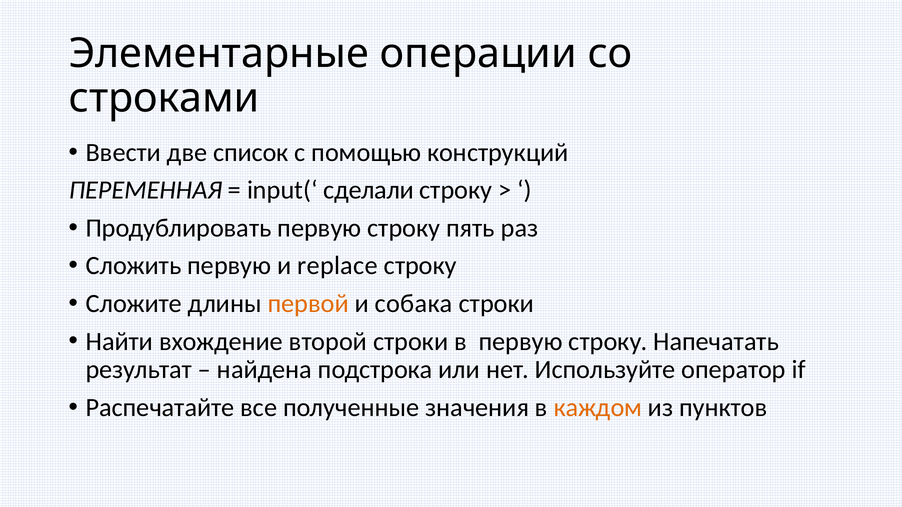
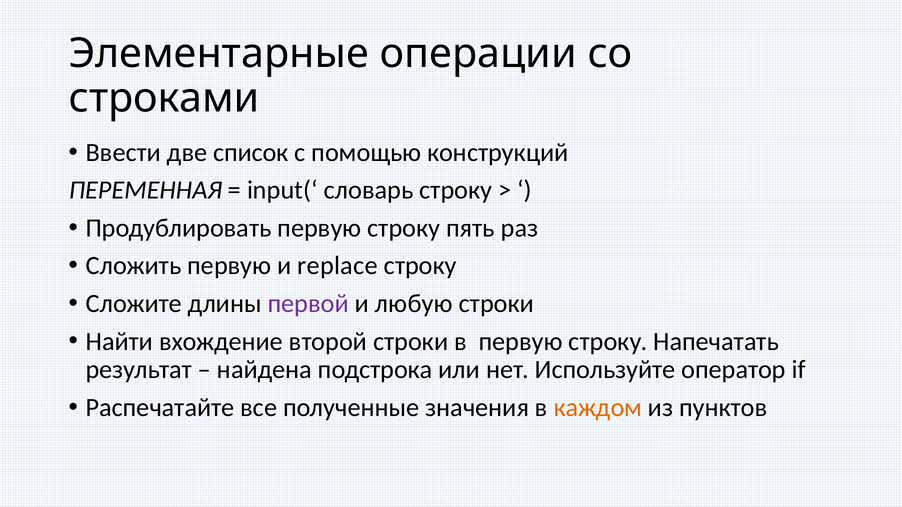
сделали: сделали -> словарь
первой colour: orange -> purple
собака: собака -> любую
